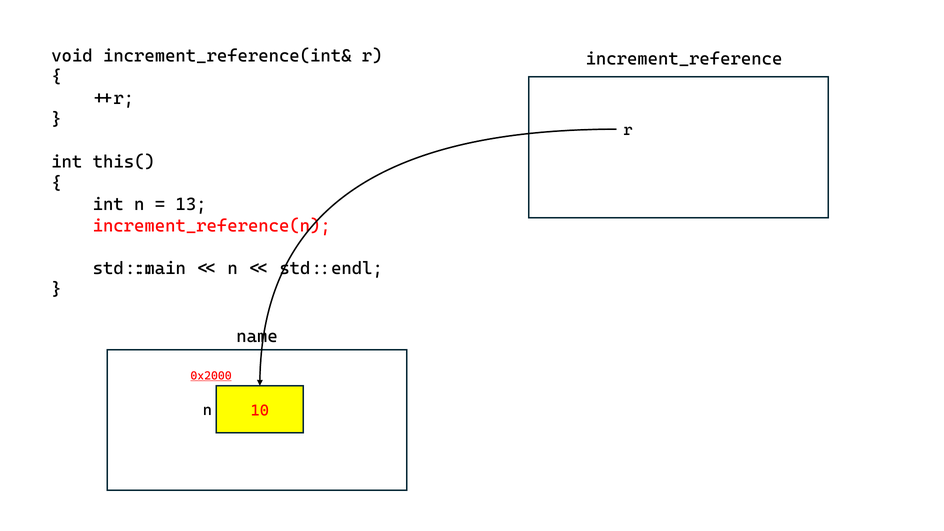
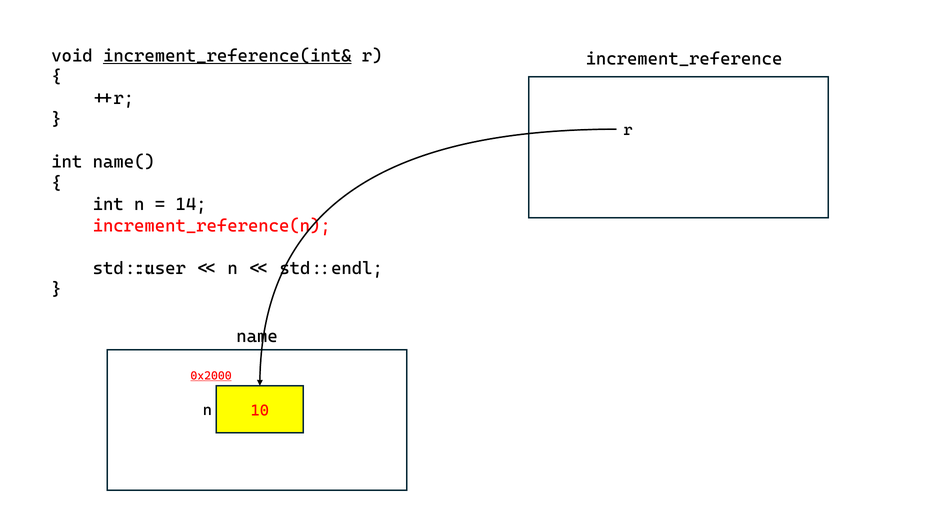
increment_reference(int& underline: none -> present
this(: this( -> name(
13: 13 -> 14
std::main: std::main -> std::user
